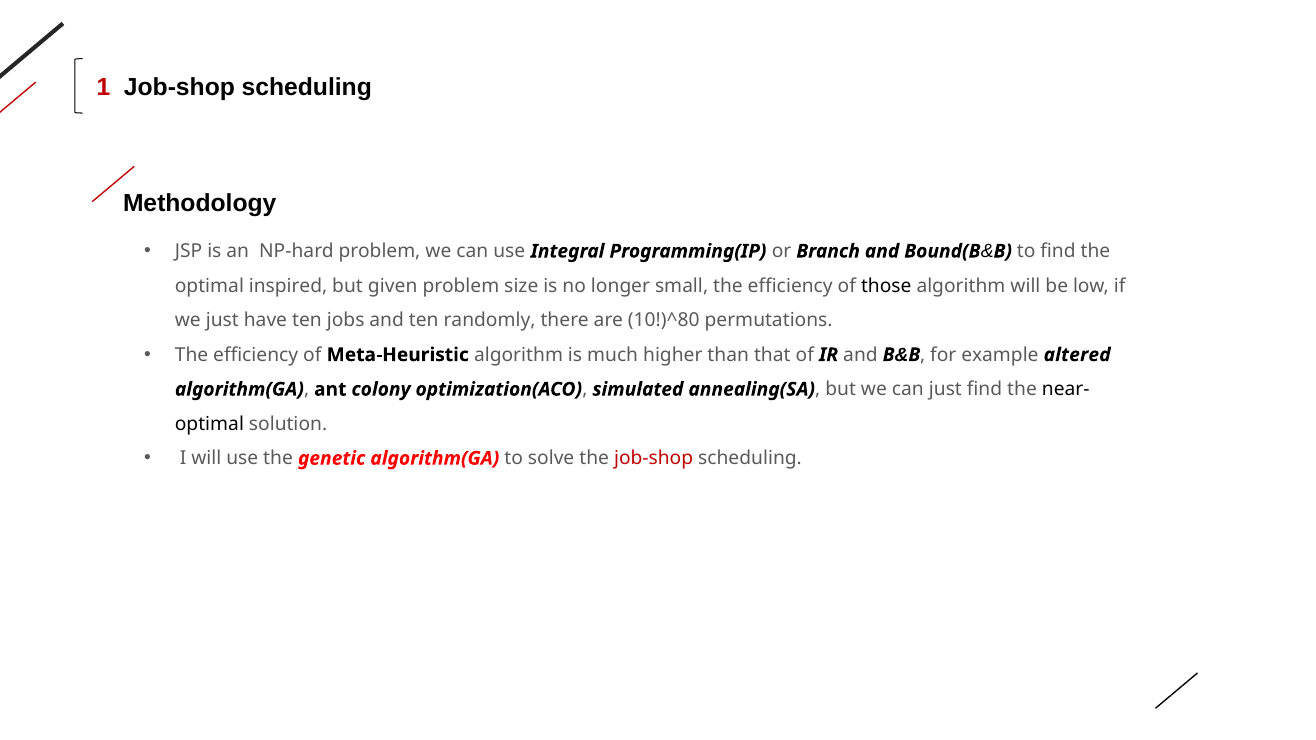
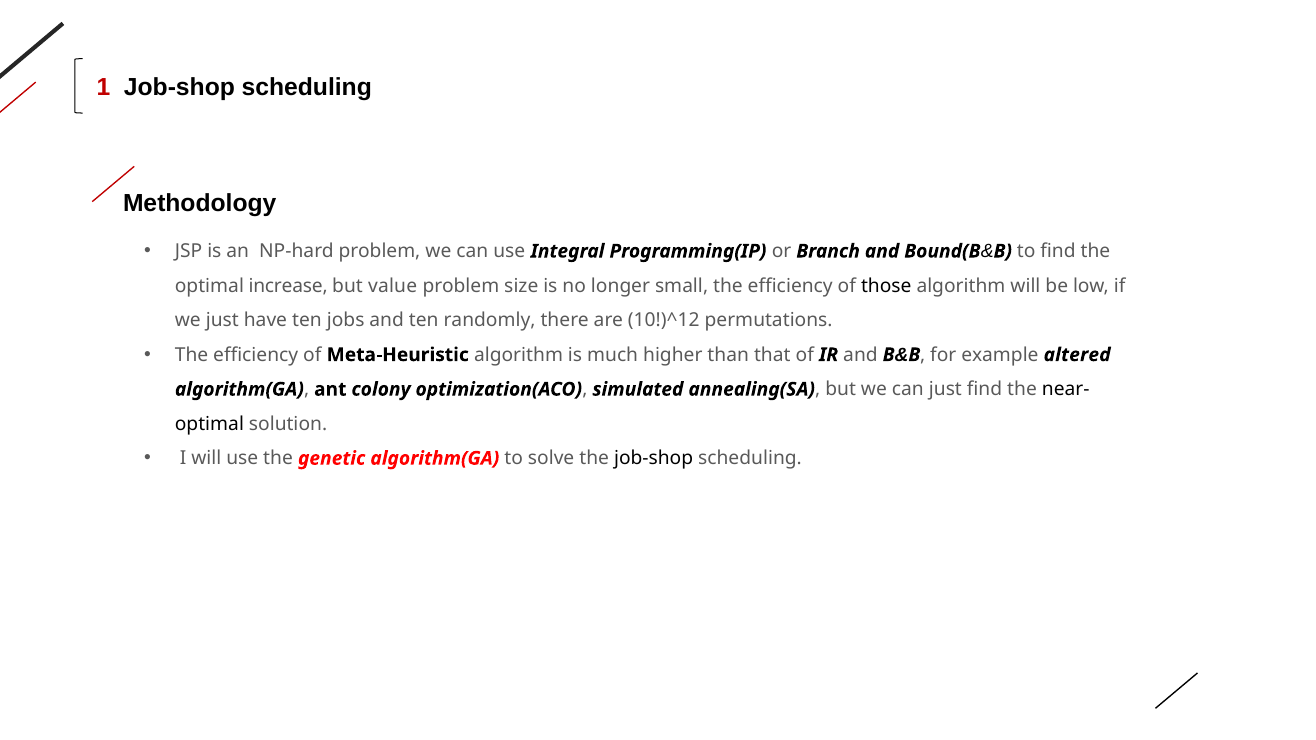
inspired: inspired -> increase
given: given -> value
10!)^80: 10!)^80 -> 10!)^12
job-shop at (654, 459) colour: red -> black
